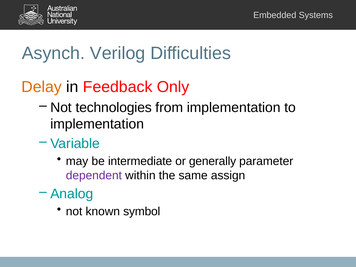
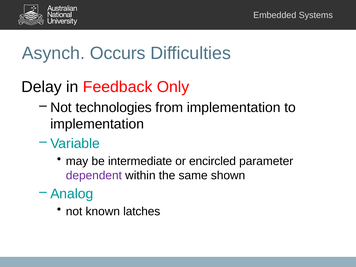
Verilog: Verilog -> Occurs
Delay colour: orange -> black
generally: generally -> encircled
assign: assign -> shown
symbol: symbol -> latches
